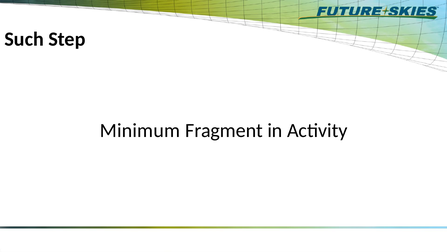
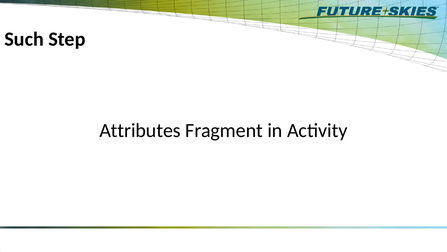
Minimum: Minimum -> Attributes
